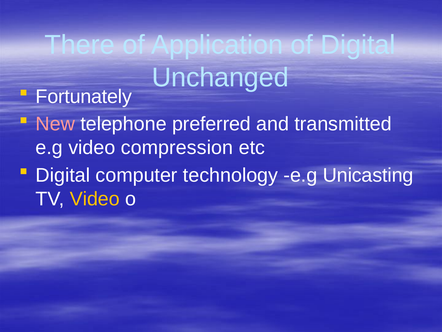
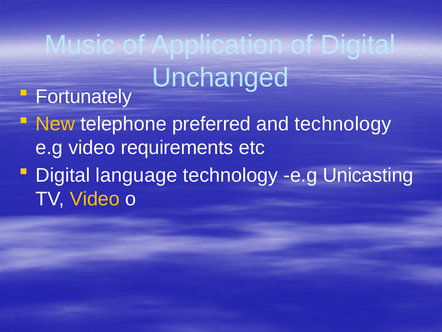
There: There -> Music
New colour: pink -> yellow
and transmitted: transmitted -> technology
compression: compression -> requirements
computer: computer -> language
